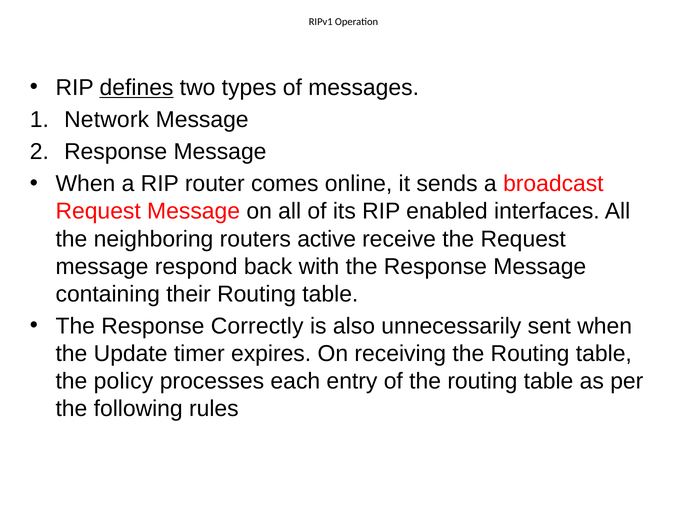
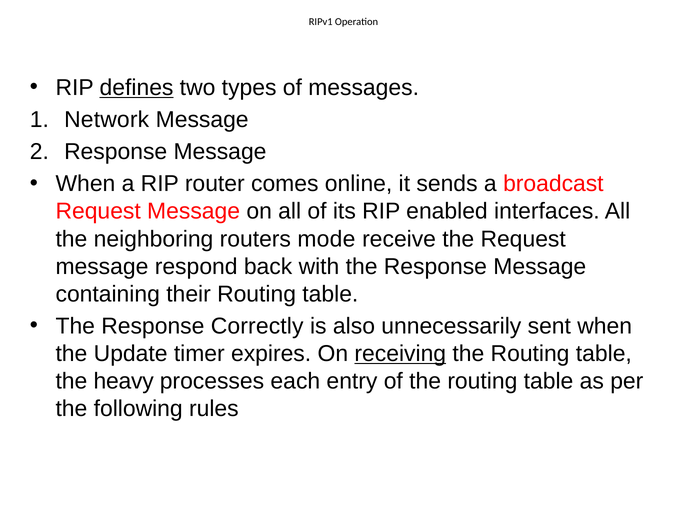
active: active -> mode
receiving underline: none -> present
policy: policy -> heavy
